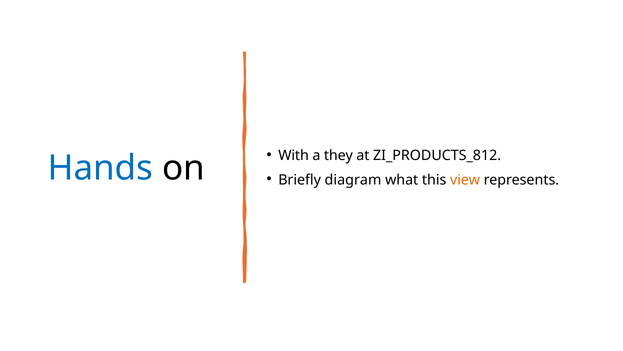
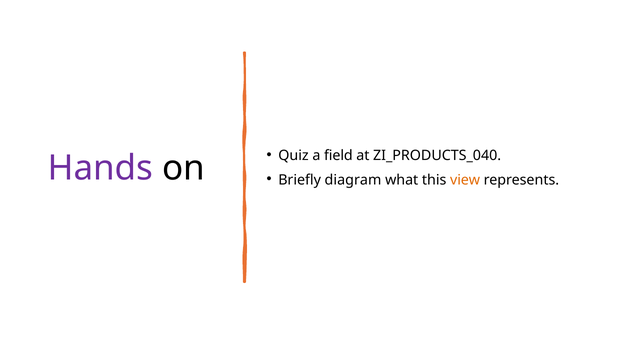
With: With -> Quiz
they: they -> field
ZI_PRODUCTS_812: ZI_PRODUCTS_812 -> ZI_PRODUCTS_040
Hands colour: blue -> purple
